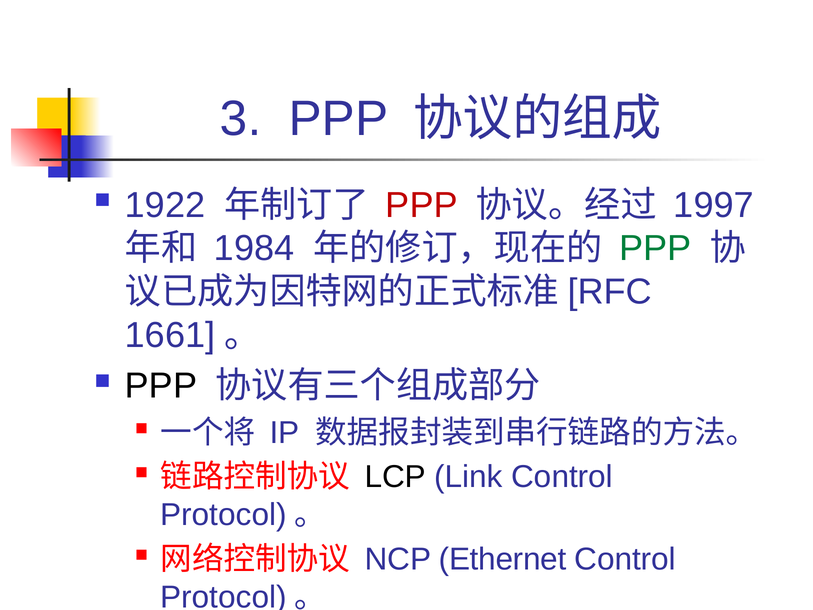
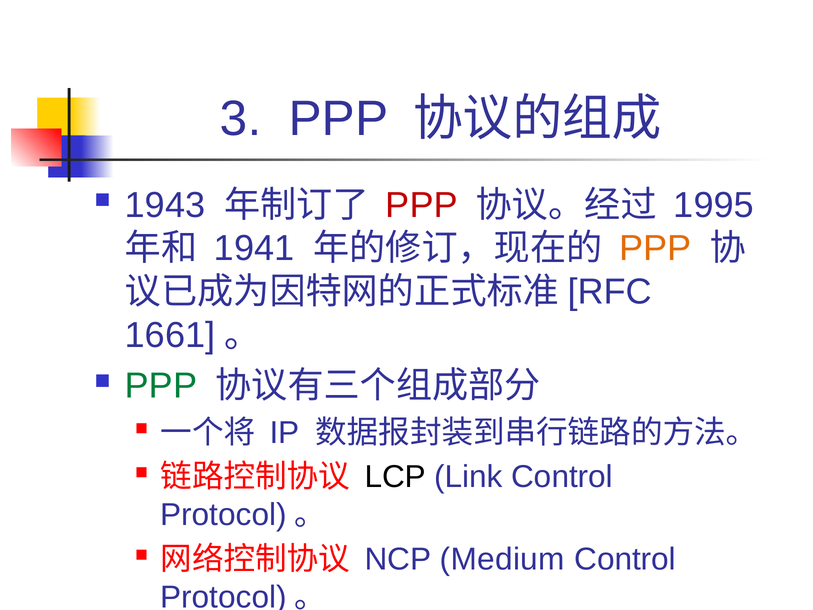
1922: 1922 -> 1943
1997: 1997 -> 1995
1984: 1984 -> 1941
PPP at (655, 248) colour: green -> orange
PPP at (161, 386) colour: black -> green
Ethernet: Ethernet -> Medium
